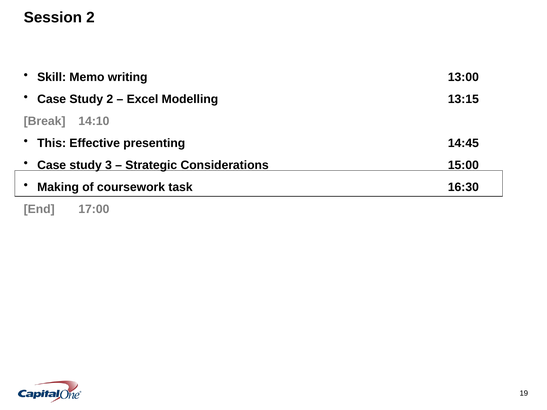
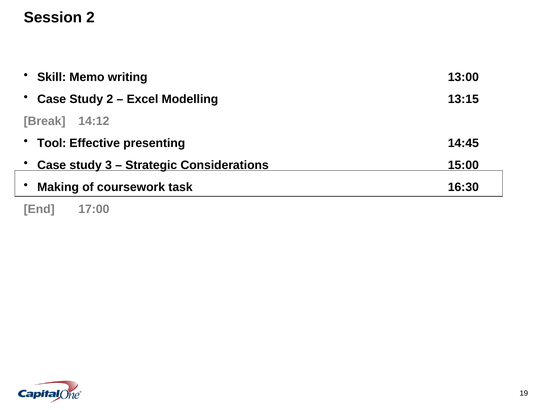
14:10: 14:10 -> 14:12
This: This -> Tool
